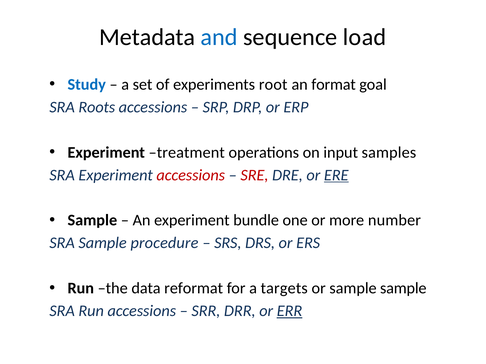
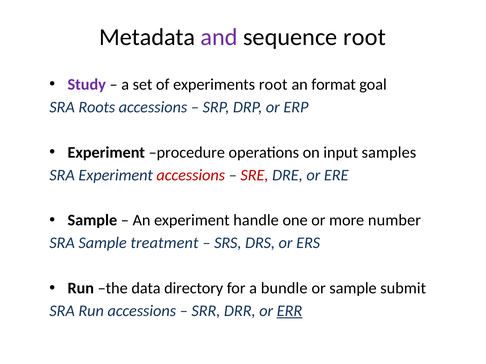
and colour: blue -> purple
sequence load: load -> root
Study colour: blue -> purple
treatment: treatment -> procedure
ERE underline: present -> none
bundle: bundle -> handle
procedure: procedure -> treatment
reformat: reformat -> directory
targets: targets -> bundle
sample sample: sample -> submit
